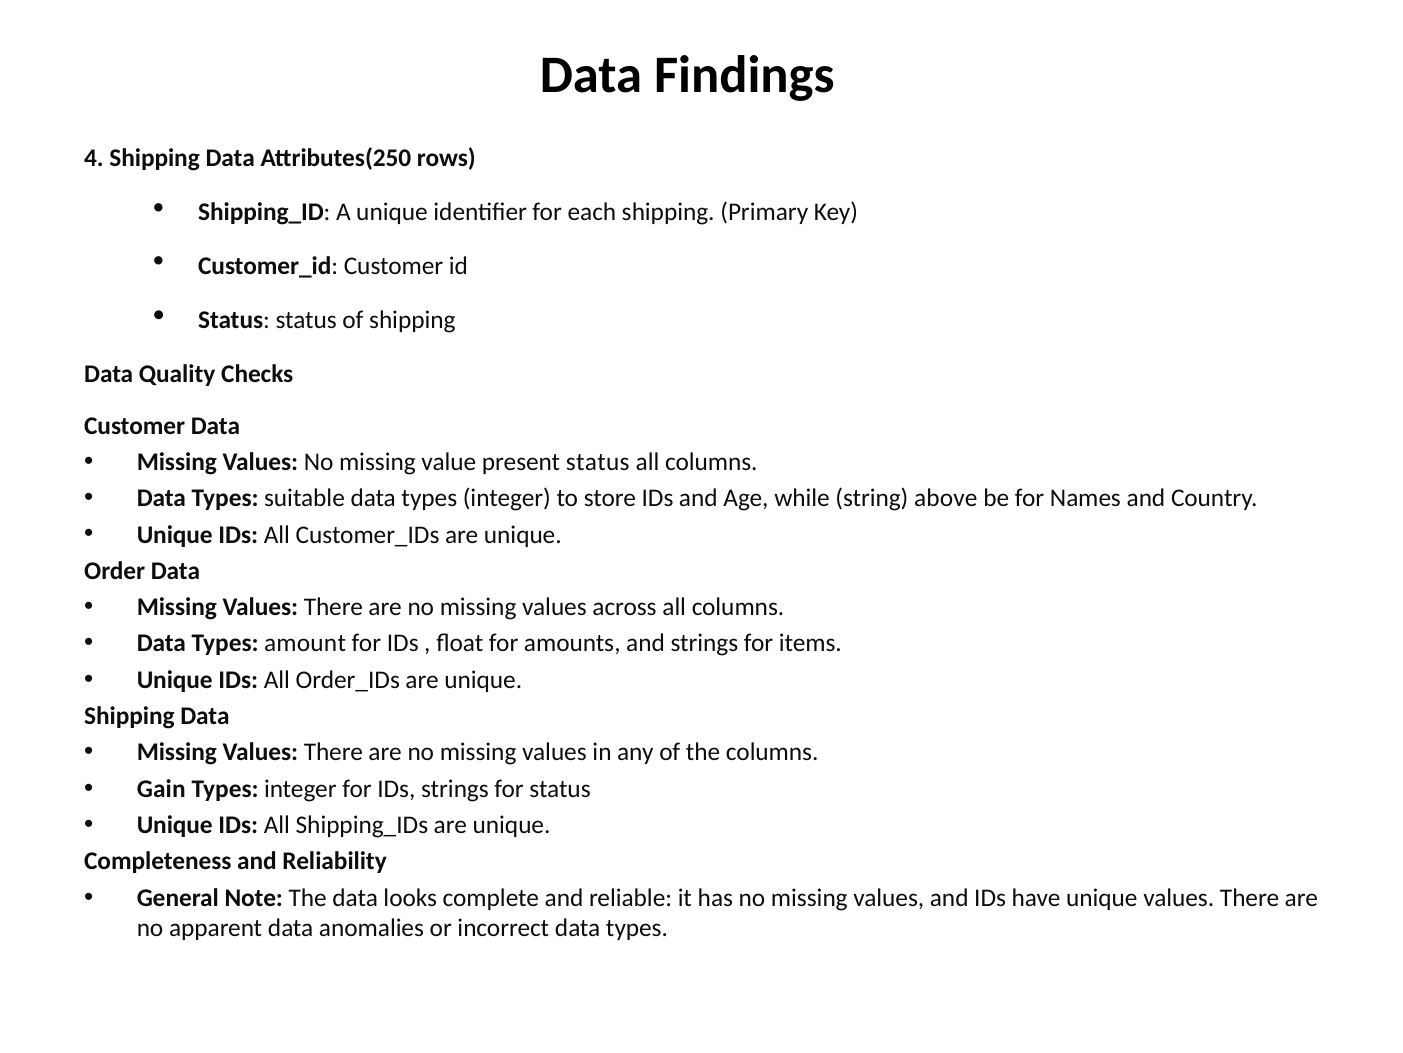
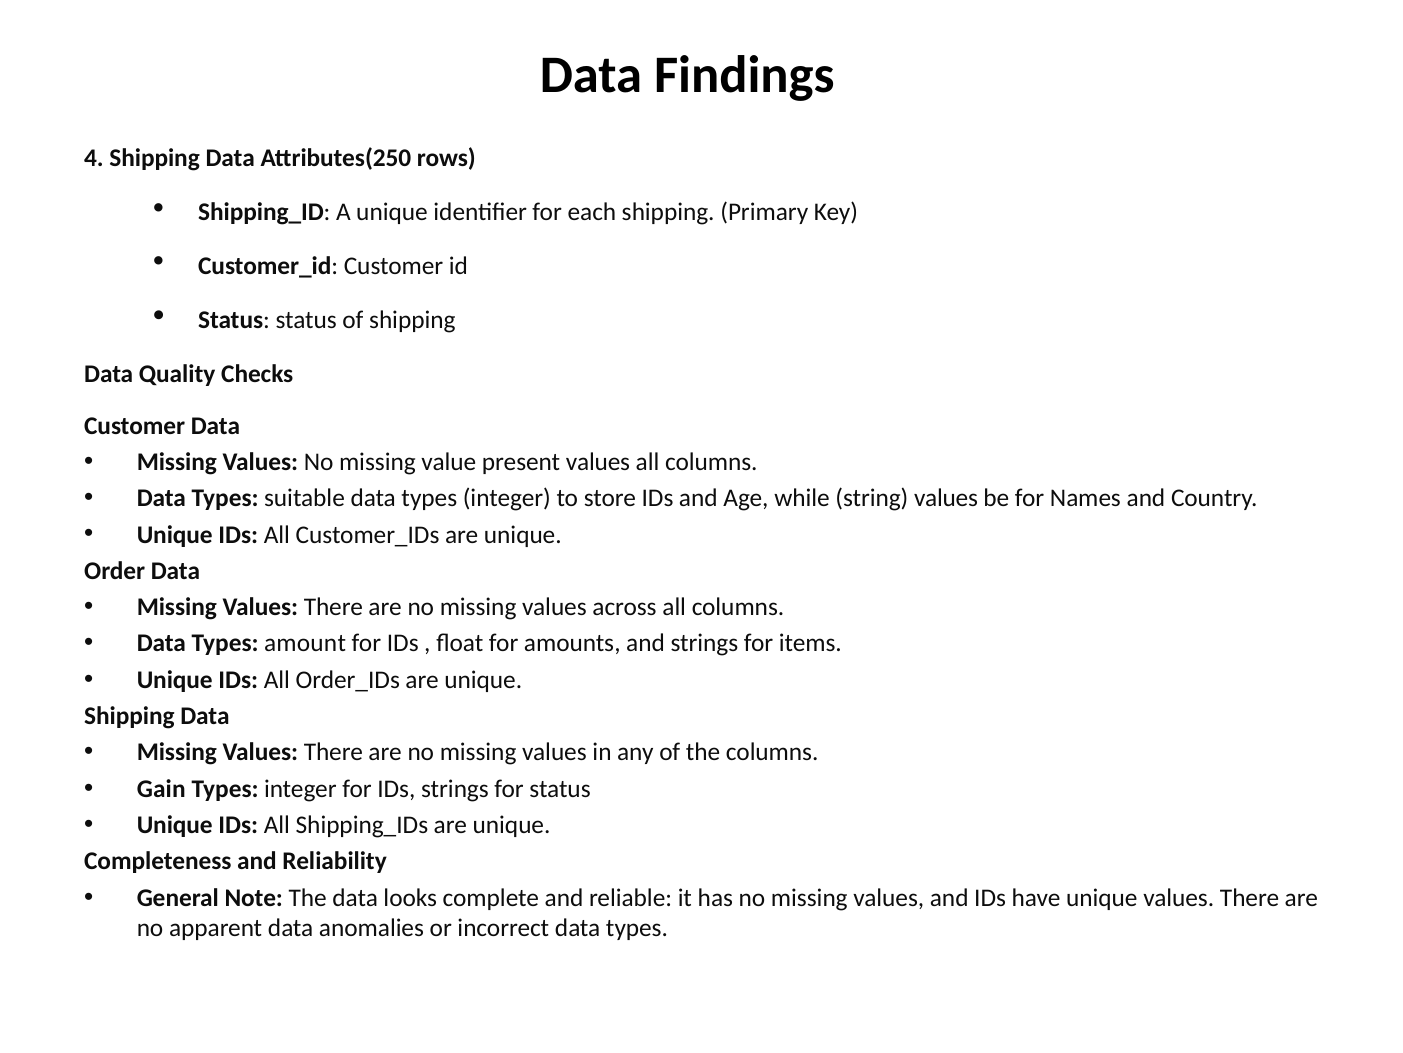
present status: status -> values
string above: above -> values
